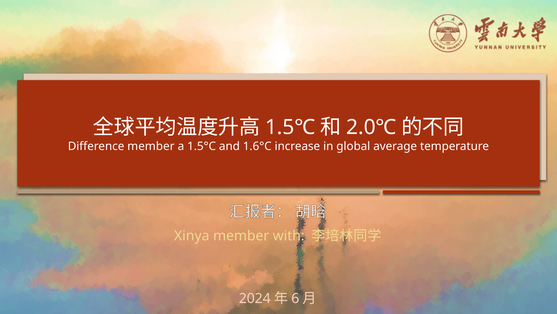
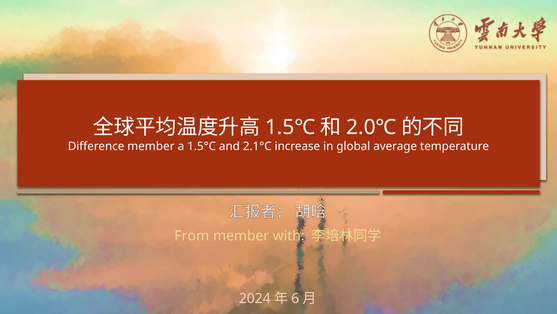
1.6°C: 1.6°C -> 2.1°C
Xinya: Xinya -> From
